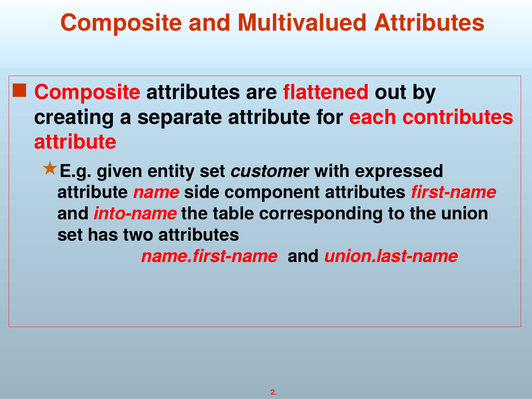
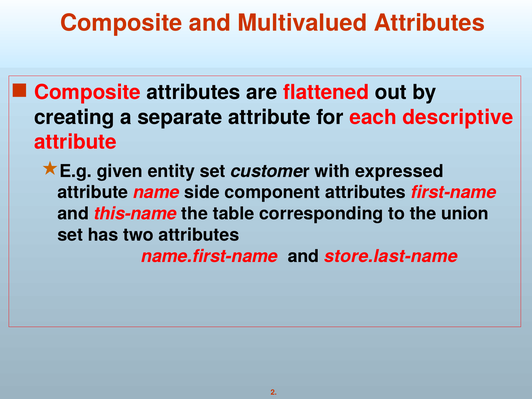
contributes: contributes -> descriptive
into-name: into-name -> this-name
union.last-name: union.last-name -> store.last-name
